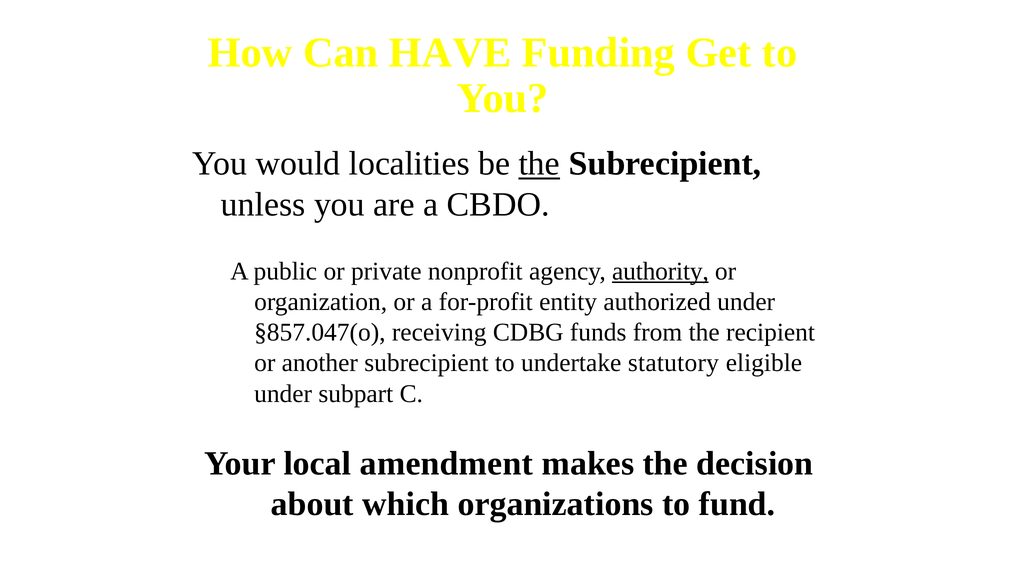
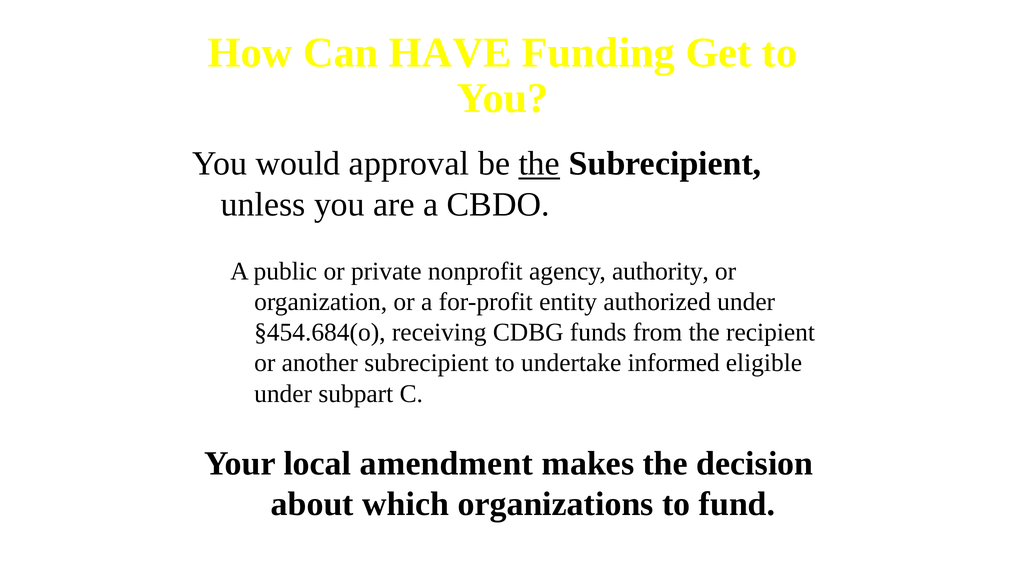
localities: localities -> approval
authority underline: present -> none
§857.047(o: §857.047(o -> §454.684(o
statutory: statutory -> informed
